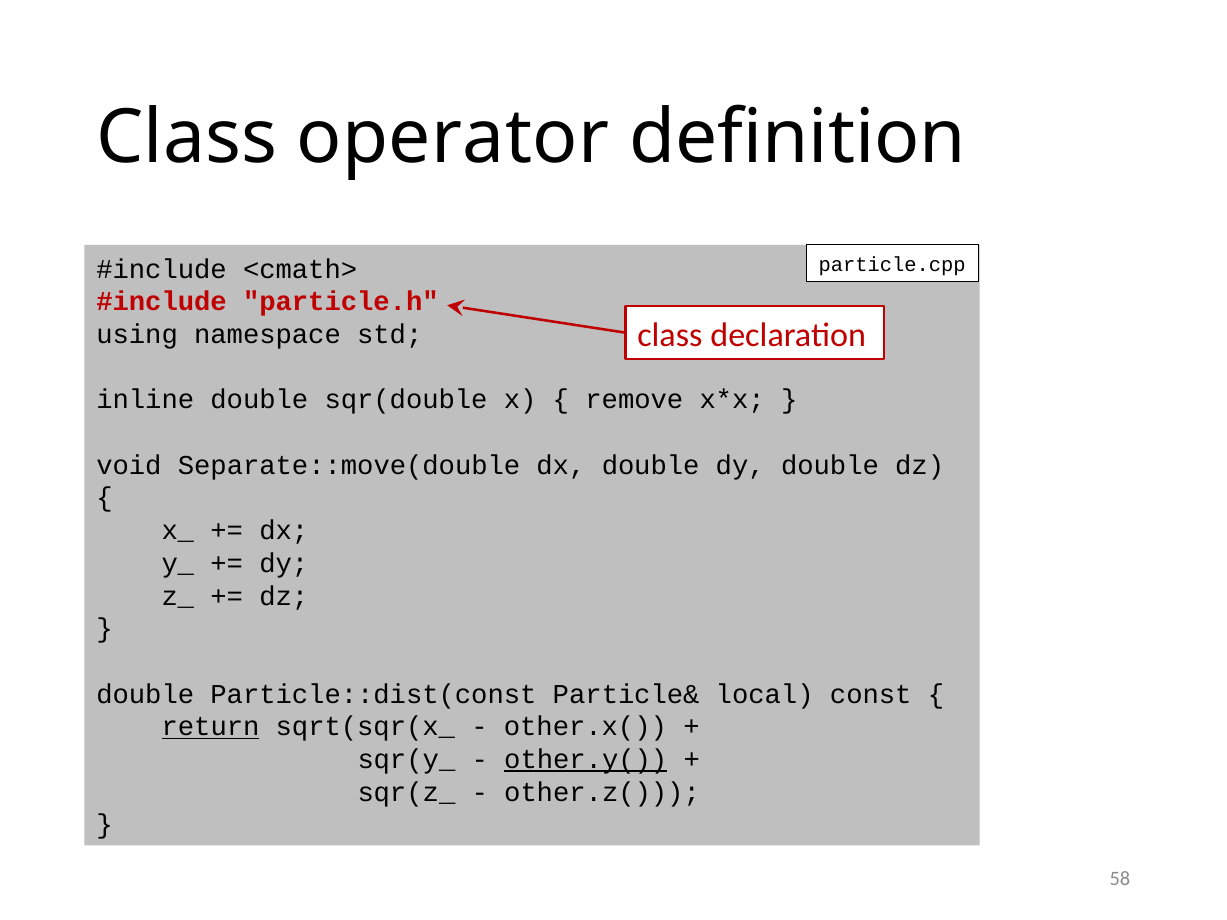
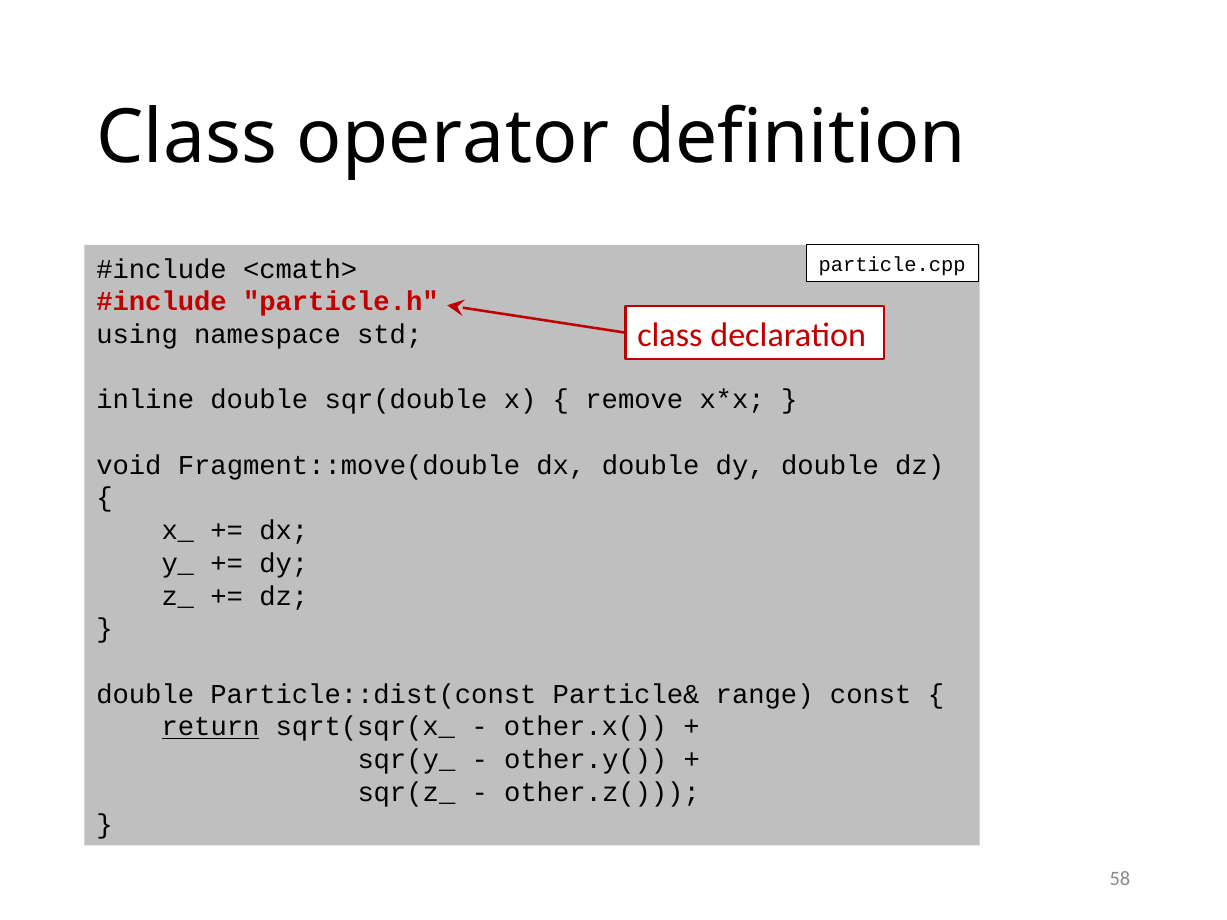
Separate::move(double: Separate::move(double -> Fragment::move(double
local: local -> range
other.y( underline: present -> none
